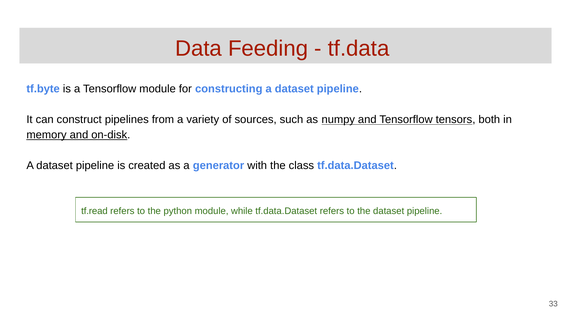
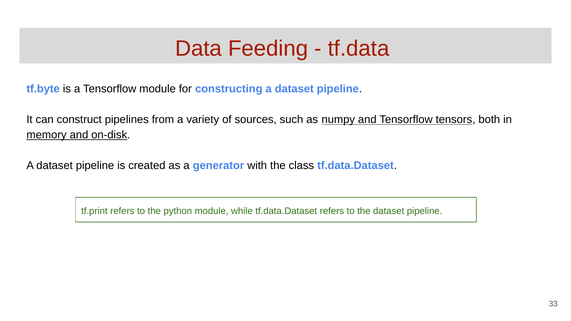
tf.read: tf.read -> tf.print
